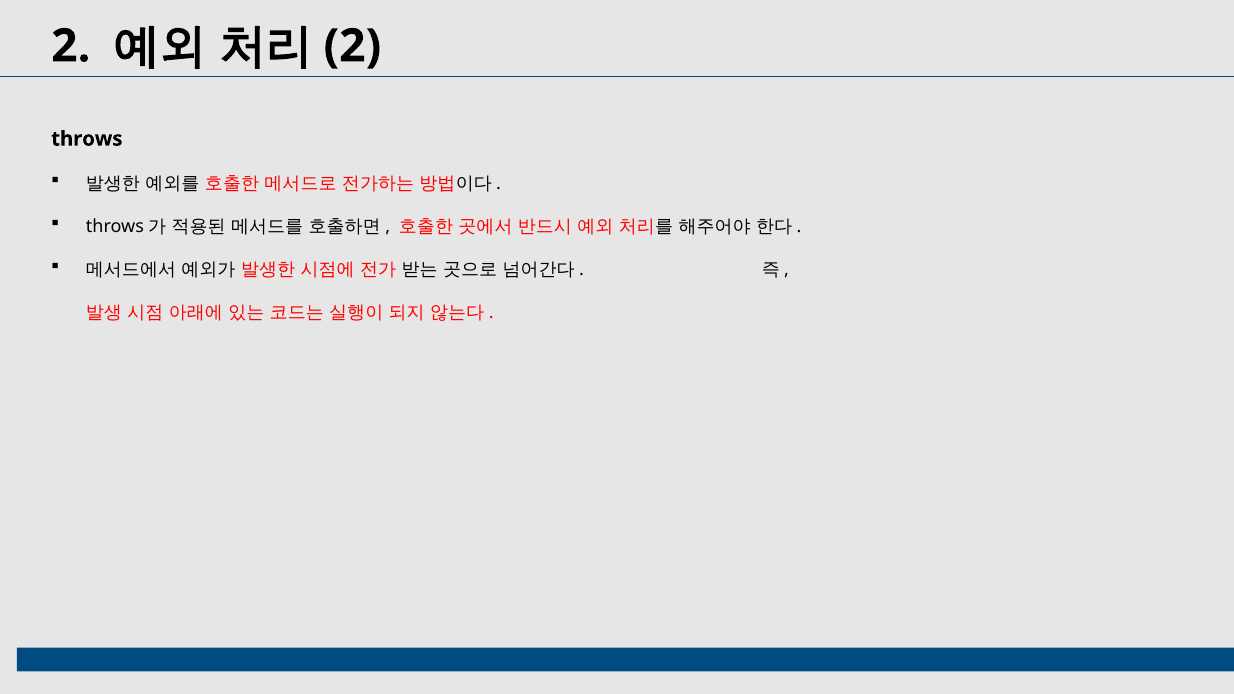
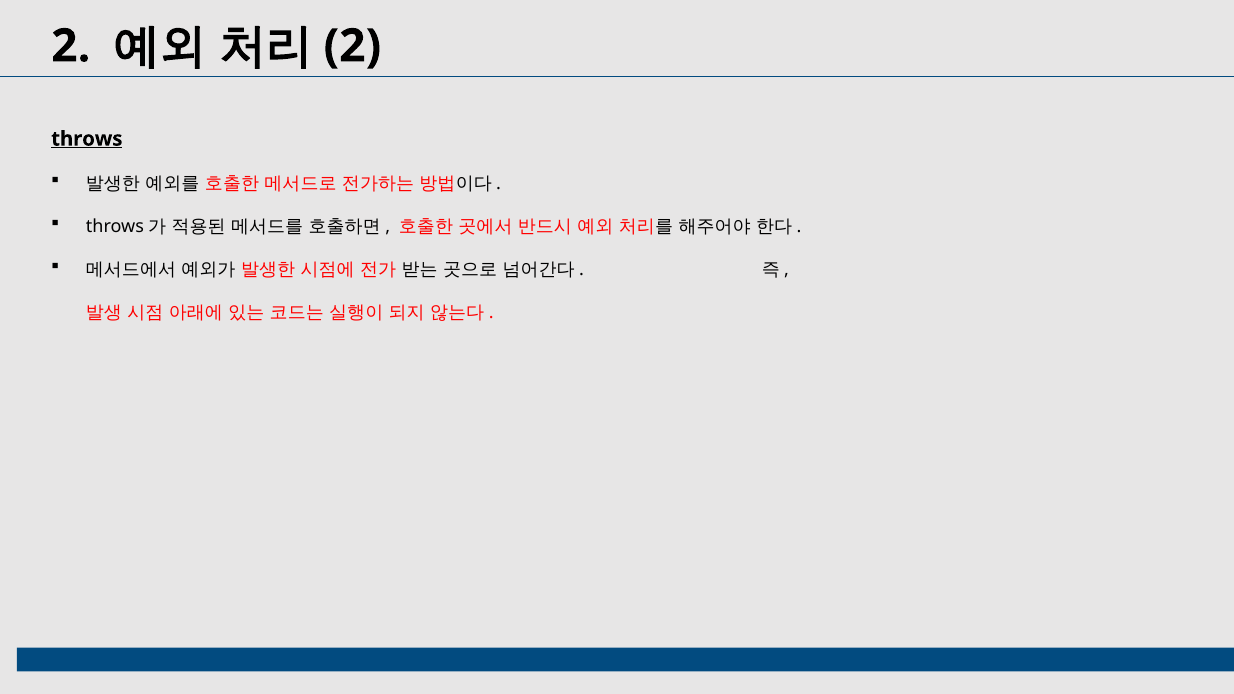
throws underline: none -> present
